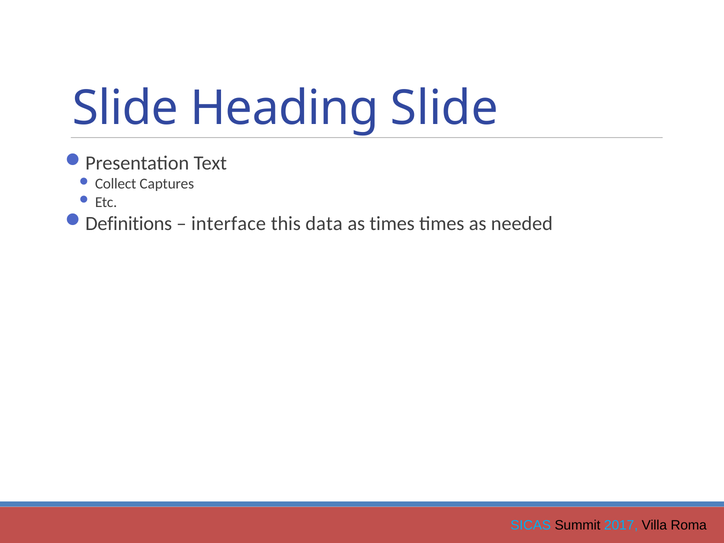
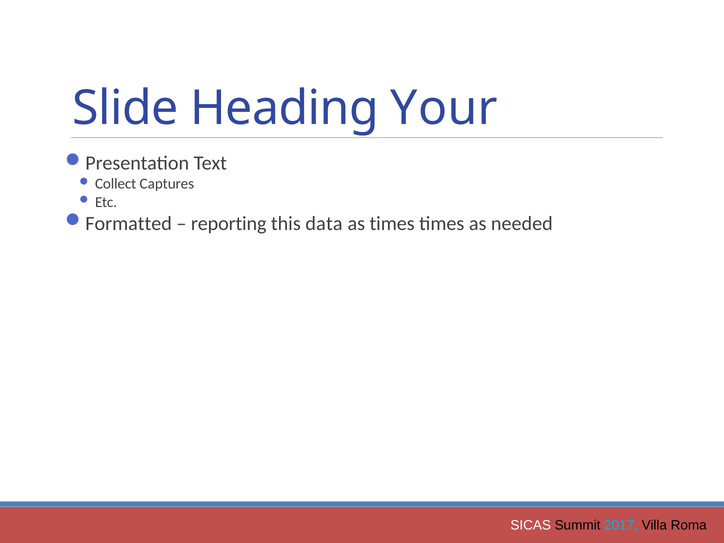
Heading Slide: Slide -> Your
Definitions: Definitions -> Formatted
interface: interface -> reporting
SICAS colour: light blue -> white
